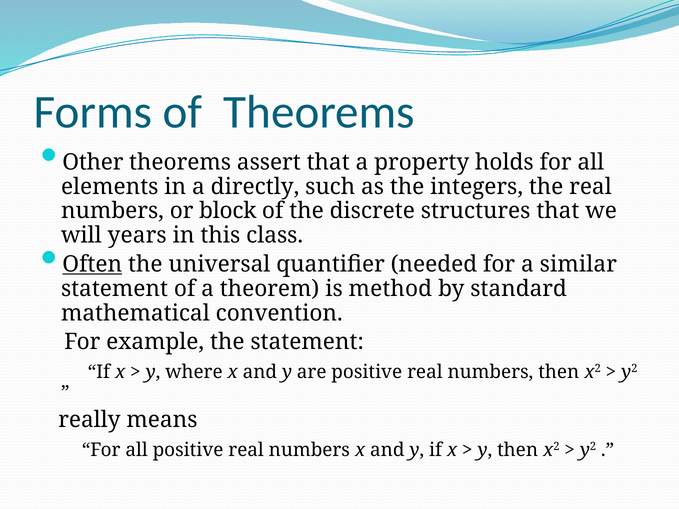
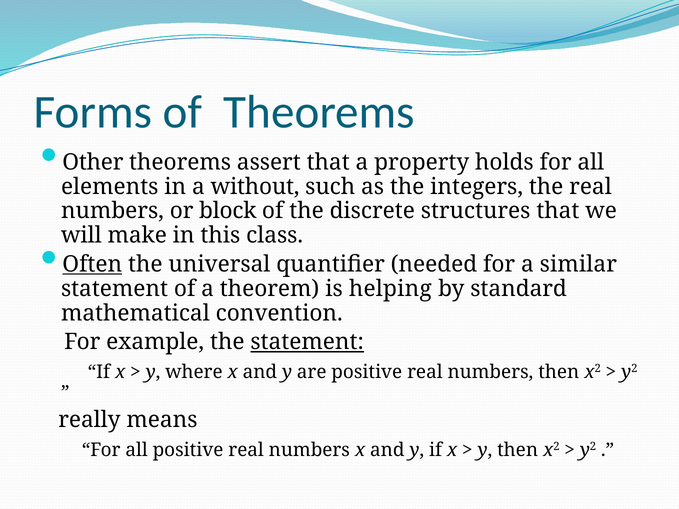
directly: directly -> without
years: years -> make
method: method -> helping
statement at (307, 342) underline: none -> present
